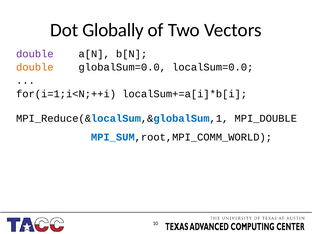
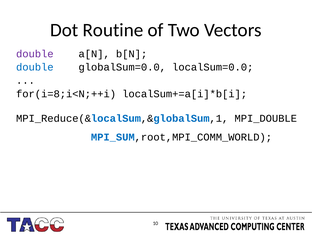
Globally: Globally -> Routine
double at (35, 67) colour: orange -> blue
for(i=1;i<N;++i: for(i=1;i<N;++i -> for(i=8;i<N;++i
